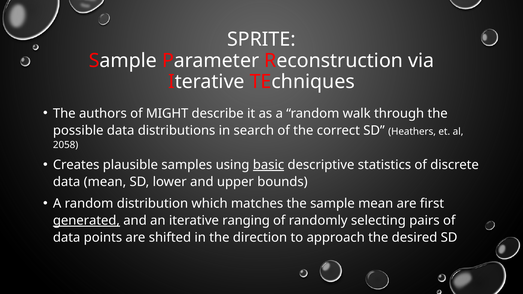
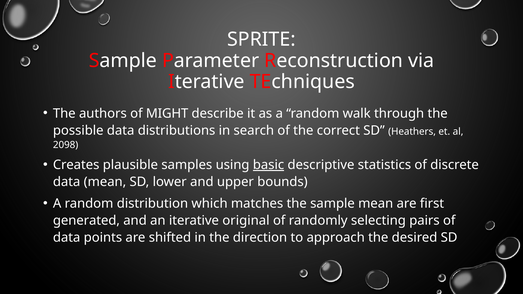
2058: 2058 -> 2098
generated underline: present -> none
ranging: ranging -> original
